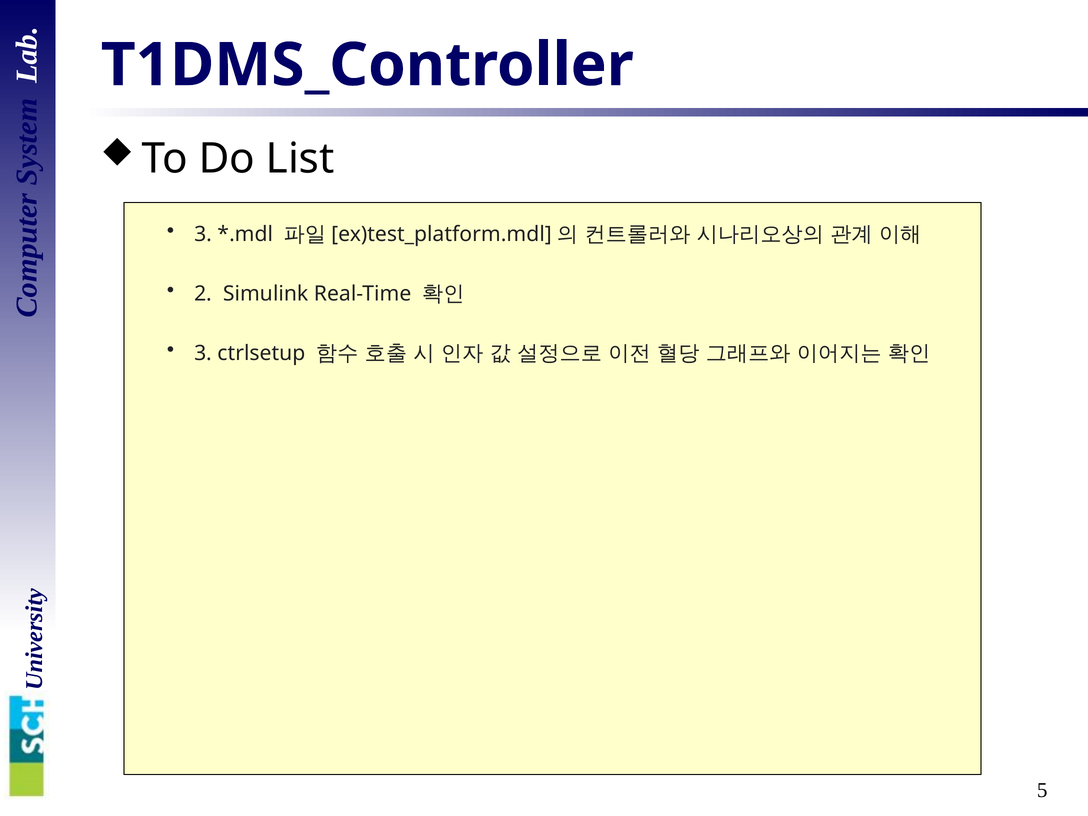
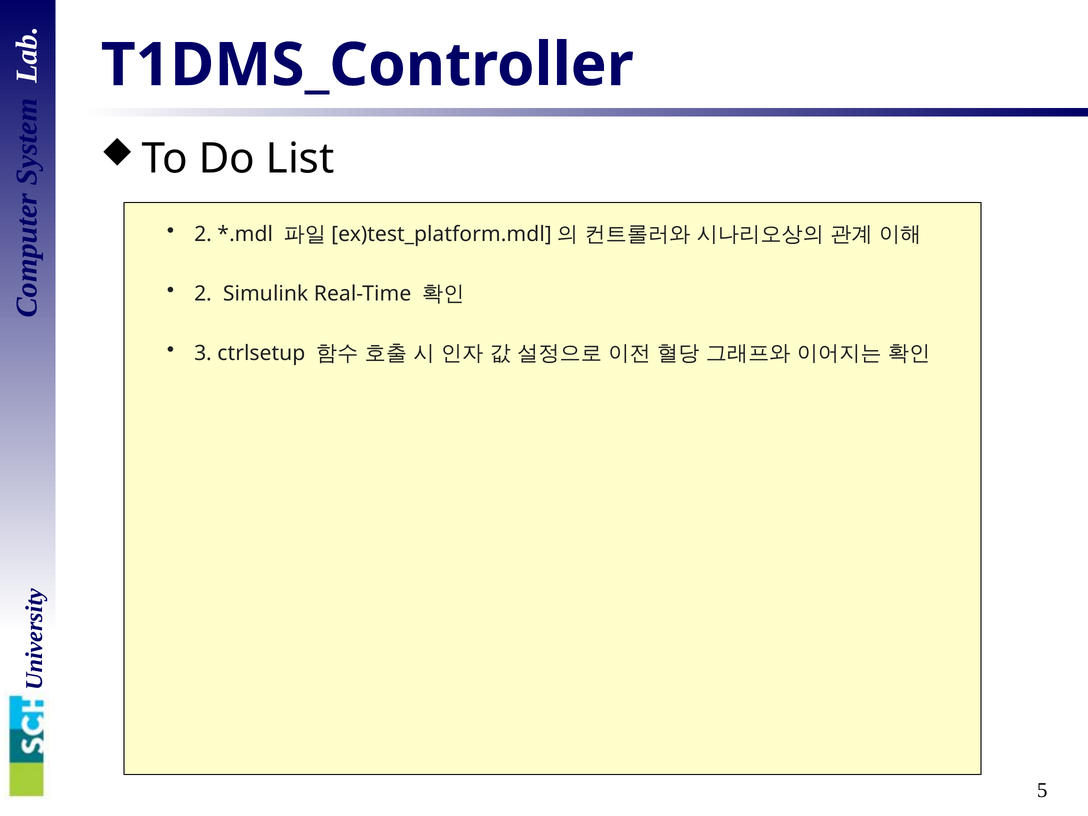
3 at (203, 234): 3 -> 2
